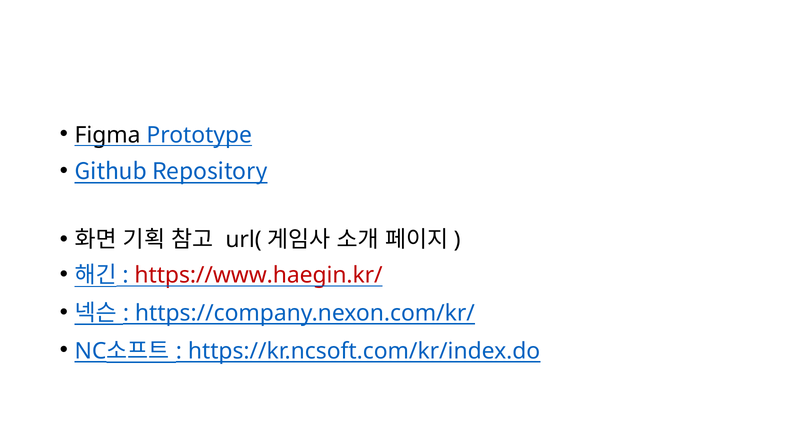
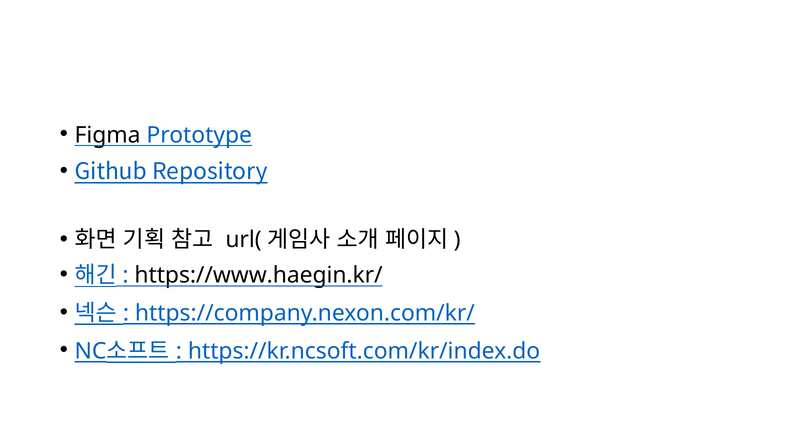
https://www.haegin.kr/ colour: red -> black
